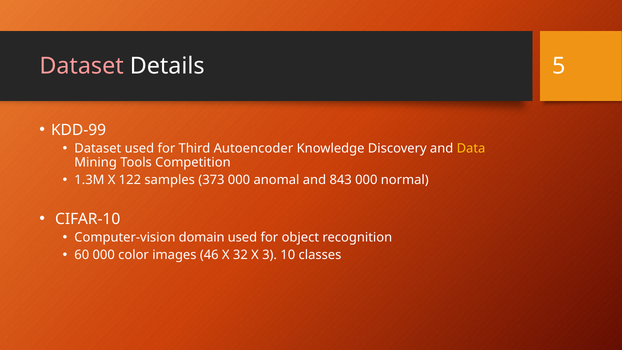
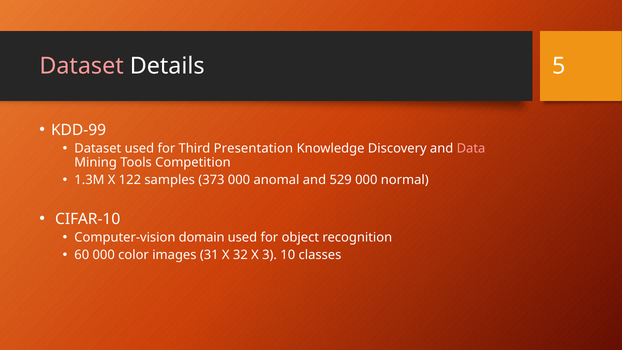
Autoencoder: Autoencoder -> Presentation
Data colour: yellow -> pink
843: 843 -> 529
46: 46 -> 31
